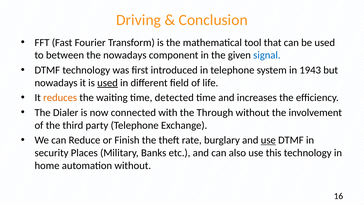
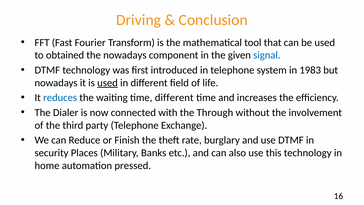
between: between -> obtained
1943: 1943 -> 1983
reduces colour: orange -> blue
time detected: detected -> different
use at (268, 140) underline: present -> none
automation without: without -> pressed
